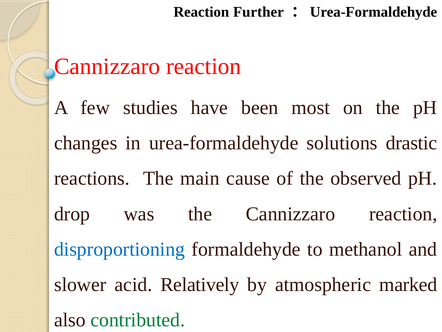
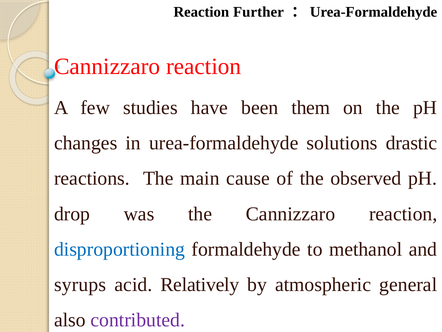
most: most -> them
slower: slower -> syrups
marked: marked -> general
contributed colour: green -> purple
